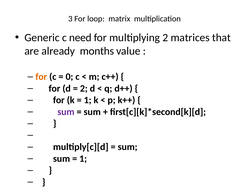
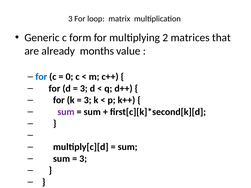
need: need -> form
for at (41, 77) colour: orange -> blue
2 at (84, 89): 2 -> 3
1 at (88, 100): 1 -> 3
1 at (83, 159): 1 -> 3
